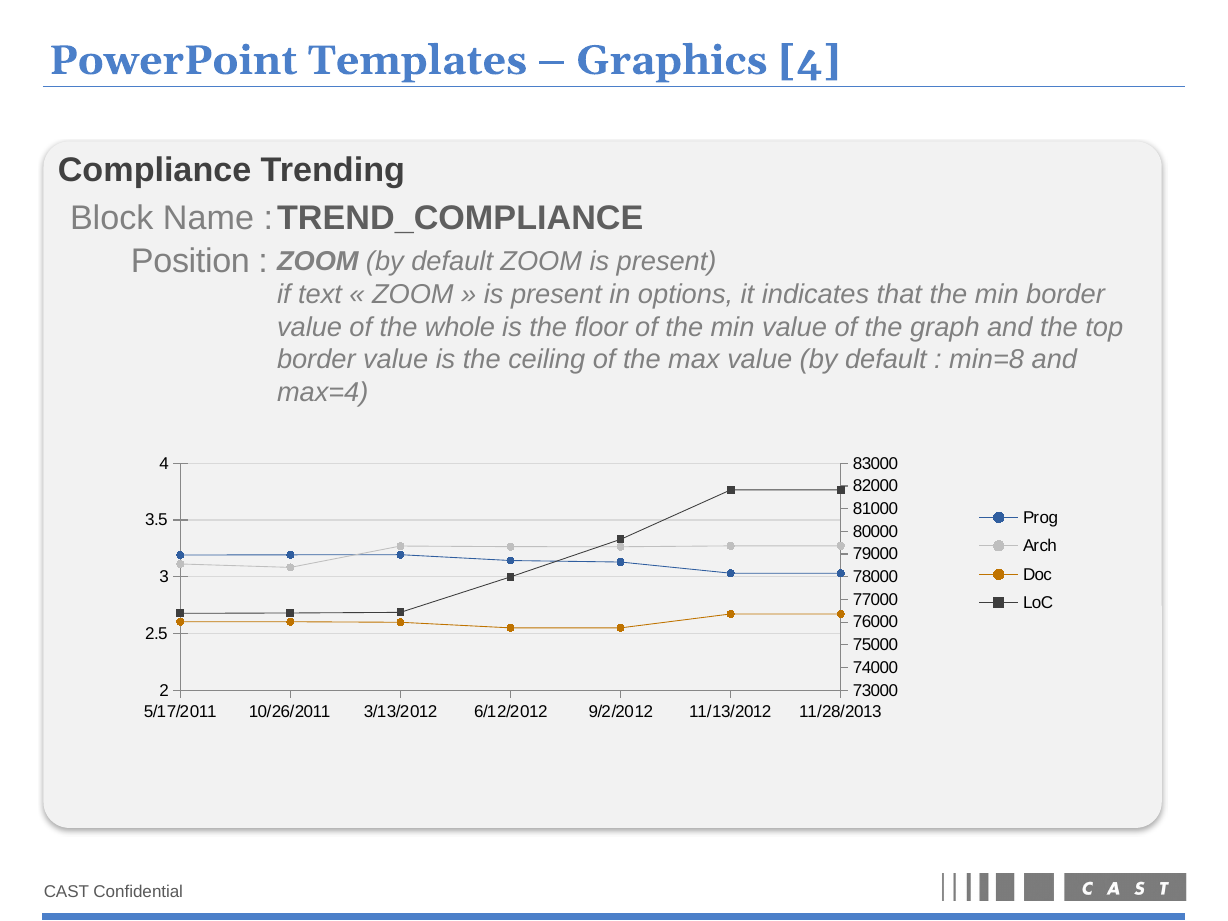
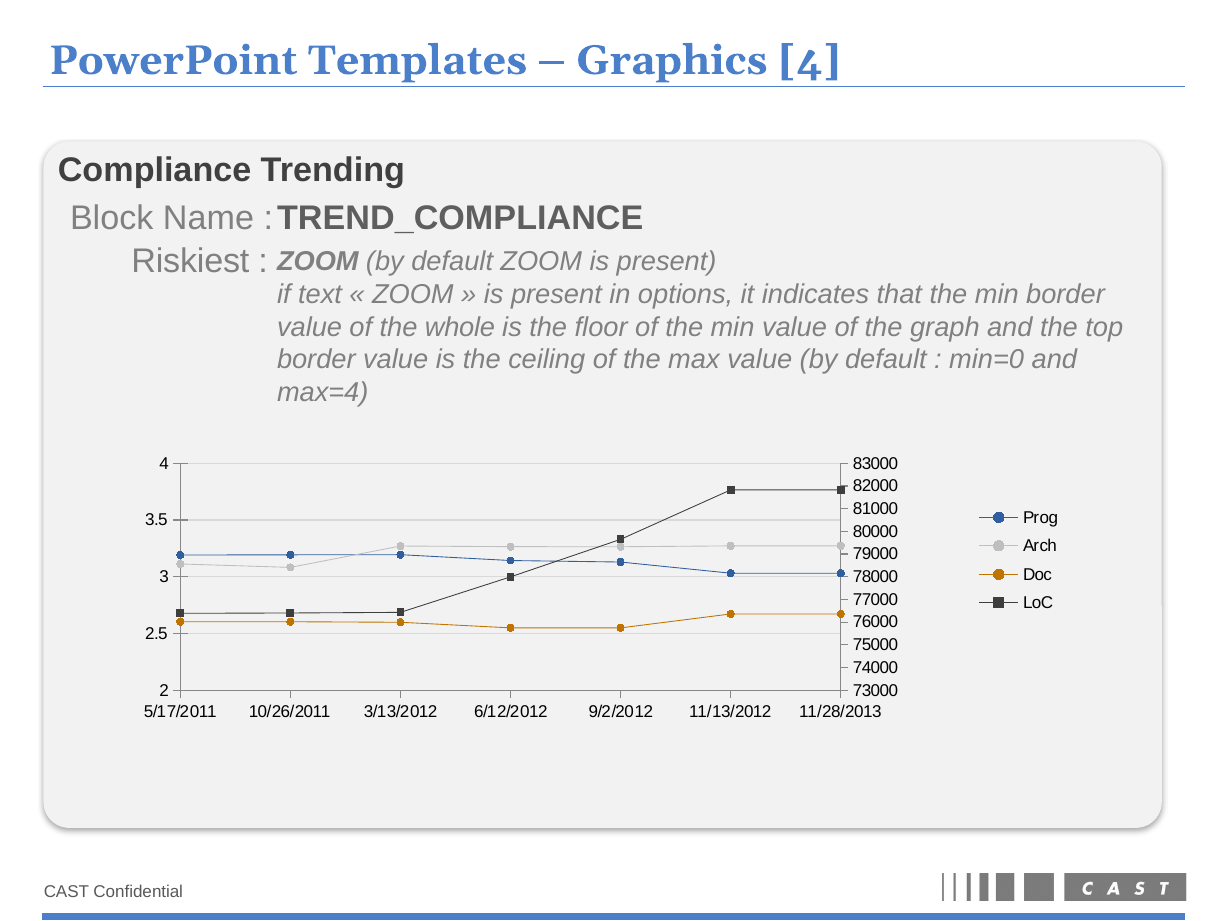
Position: Position -> Riskiest
min=8: min=8 -> min=0
